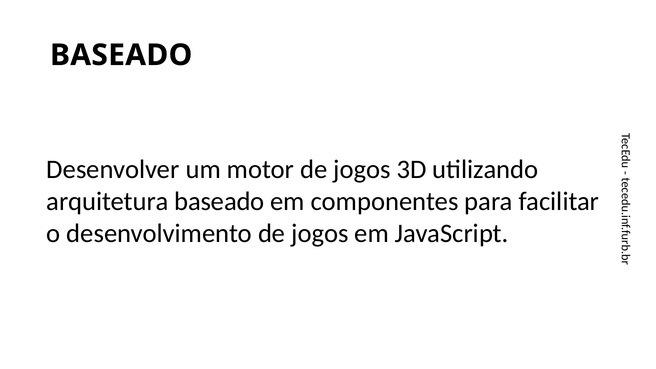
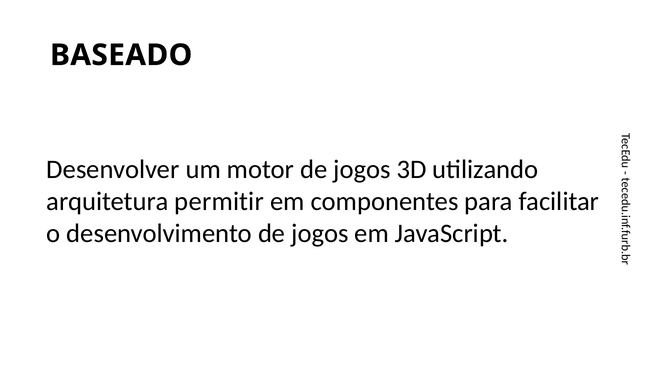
arquitetura baseado: baseado -> permitir
